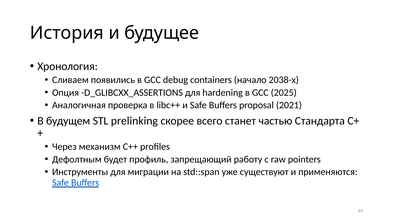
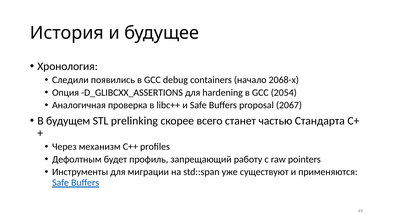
Сливаем: Сливаем -> Следили
2038-х: 2038-х -> 2068-х
2025: 2025 -> 2054
2021: 2021 -> 2067
